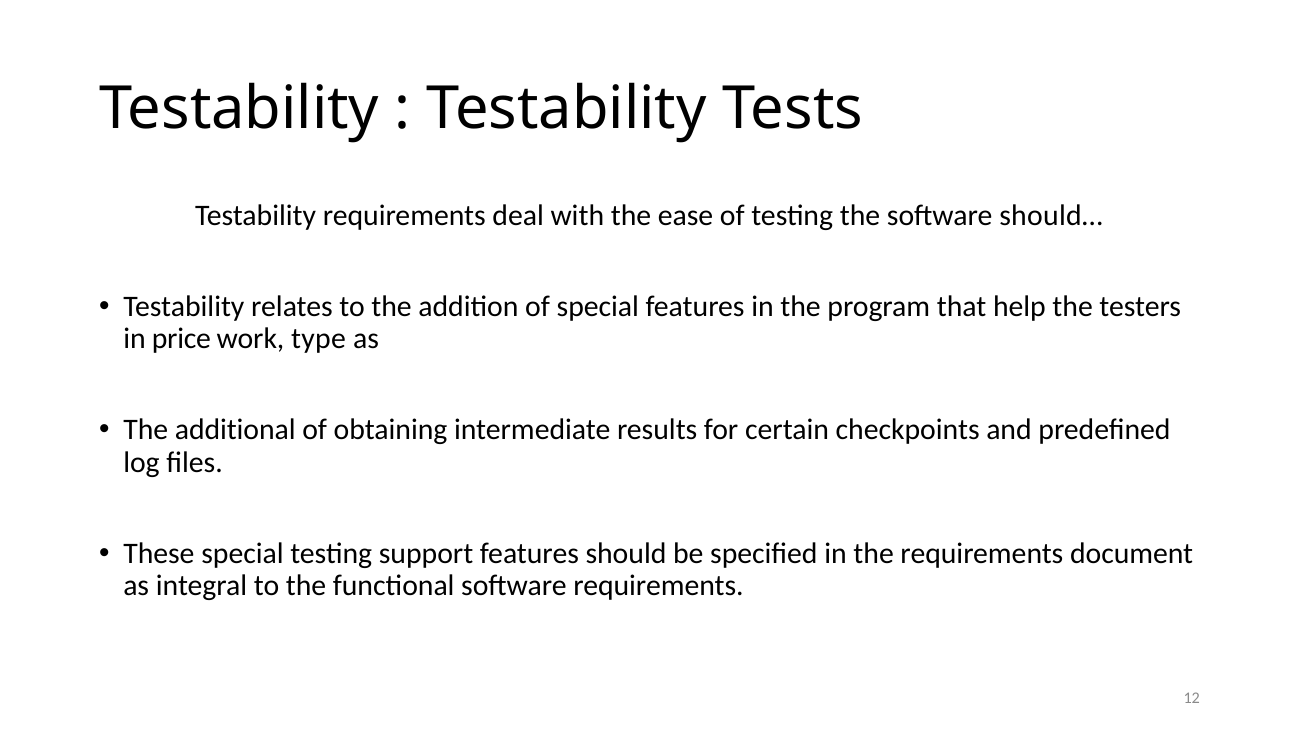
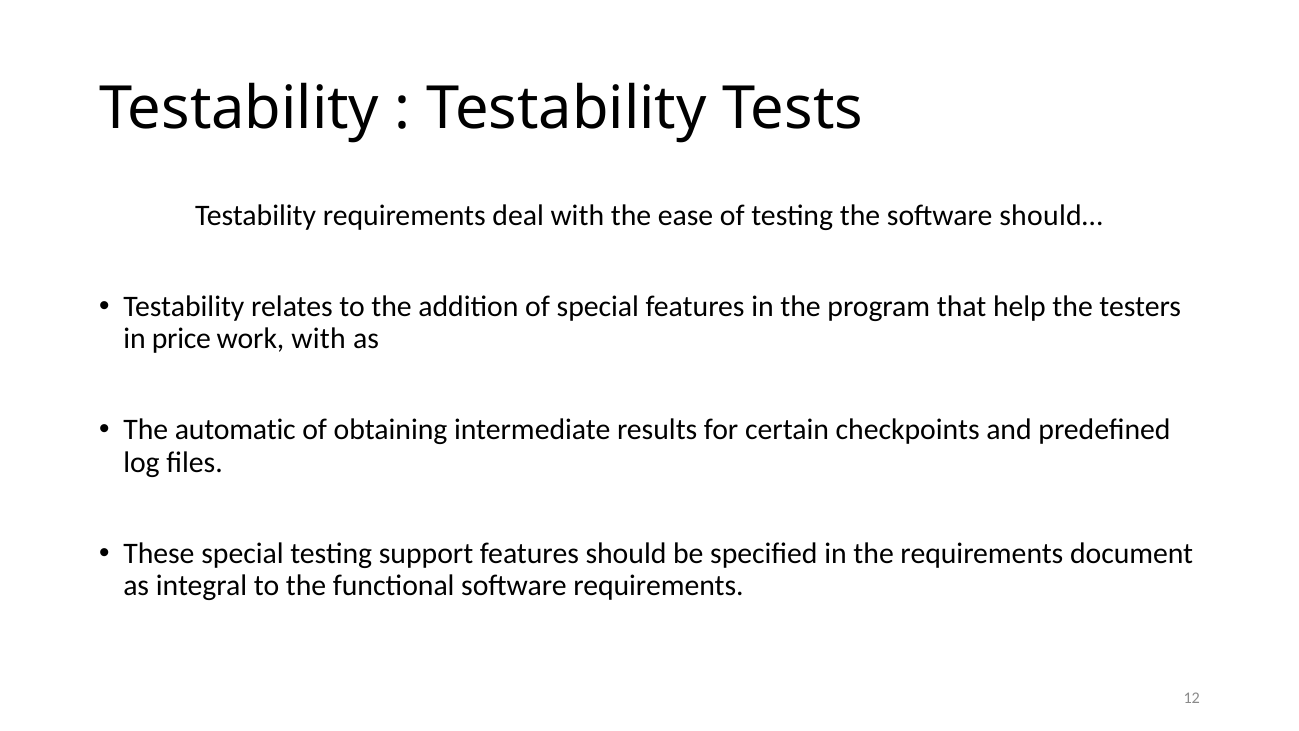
work type: type -> with
additional: additional -> automatic
